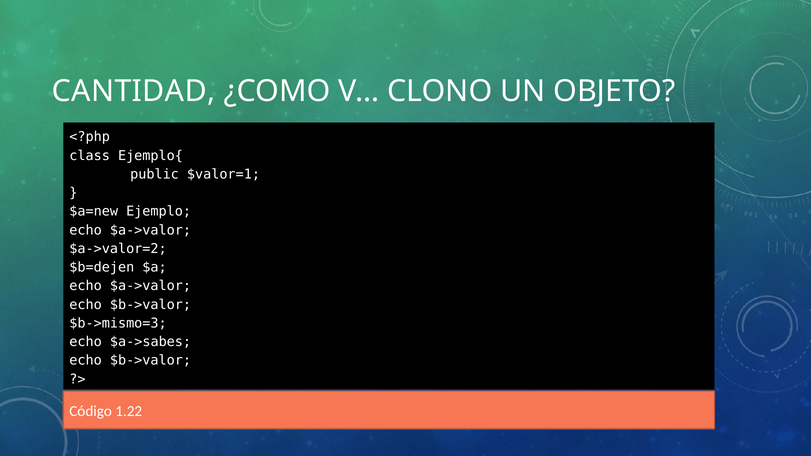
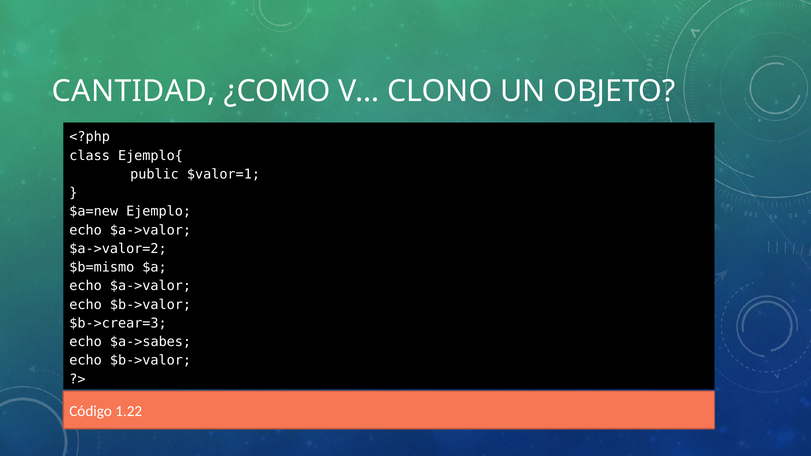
$b=dejen: $b=dejen -> $b=mismo
$b->mismo=3: $b->mismo=3 -> $b->crear=3
